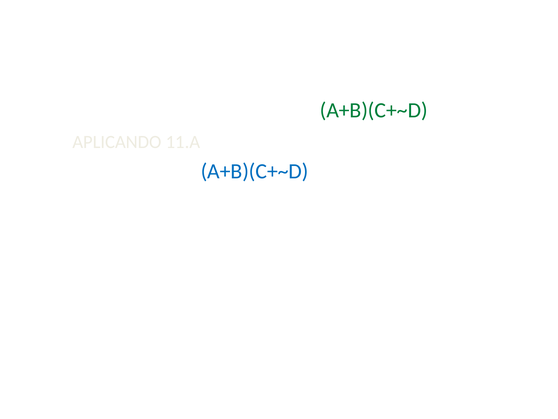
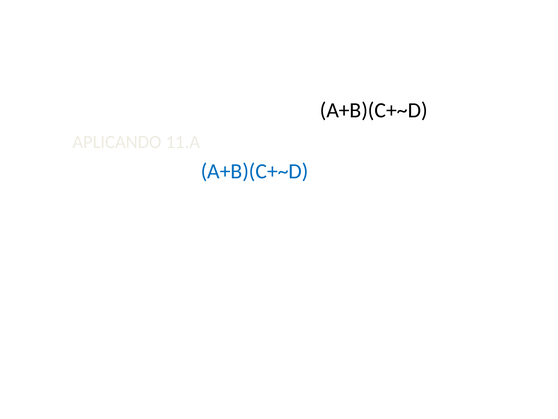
A+B)(C+~D at (374, 110) colour: green -> black
